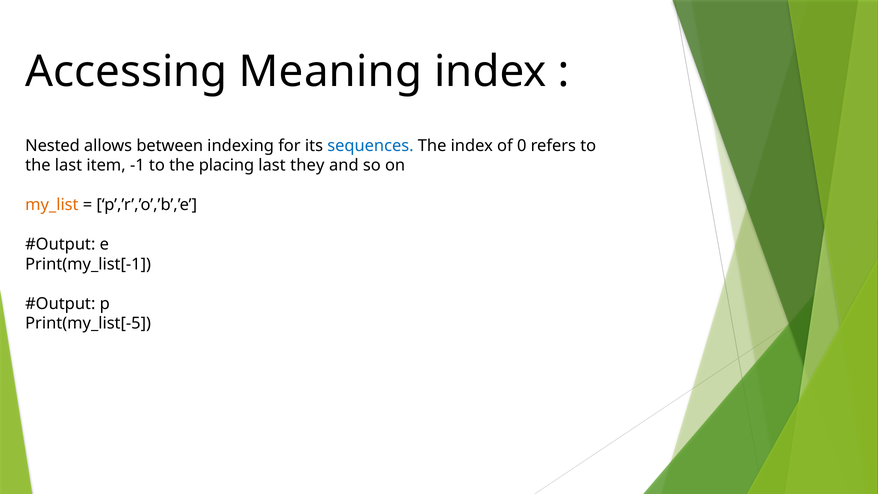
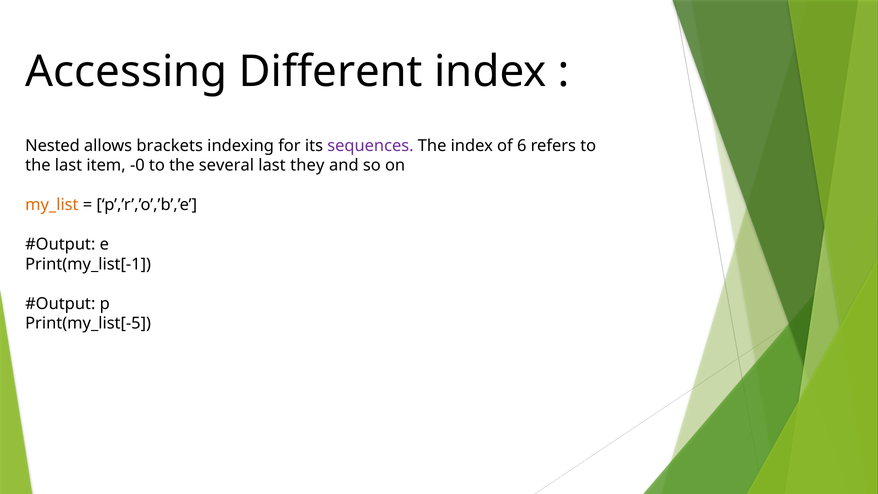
Meaning: Meaning -> Different
between: between -> brackets
sequences colour: blue -> purple
0: 0 -> 6
-1: -1 -> -0
placing: placing -> several
